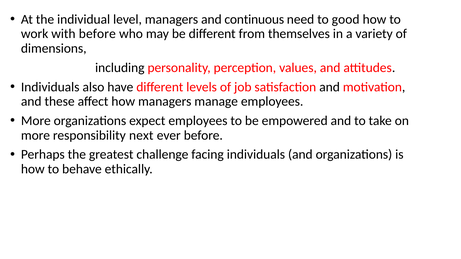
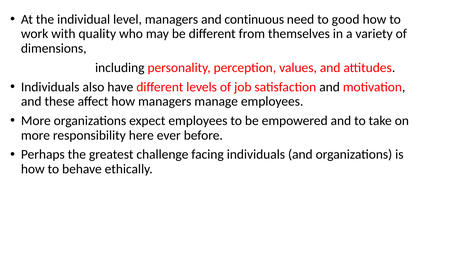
with before: before -> quality
next: next -> here
